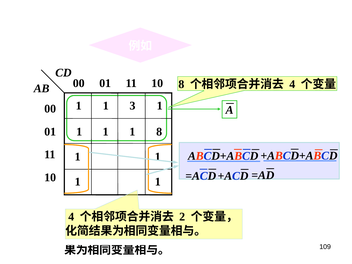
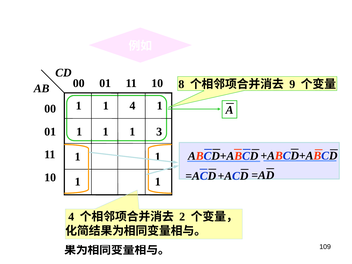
4 at (292, 84): 4 -> 9
1 3: 3 -> 4
1 8: 8 -> 3
